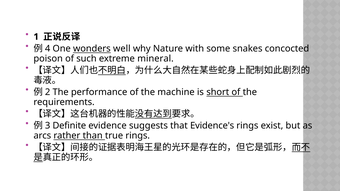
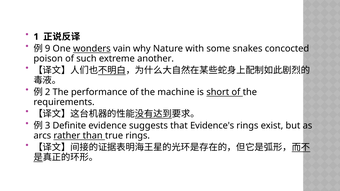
4: 4 -> 9
well: well -> vain
mineral: mineral -> another
